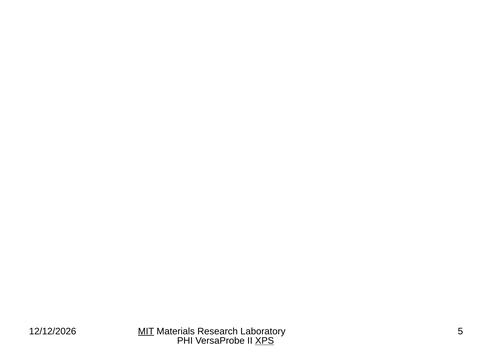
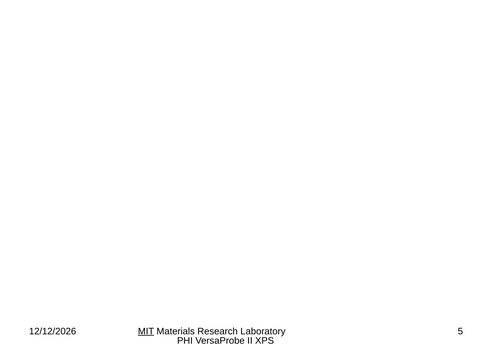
XPS underline: present -> none
